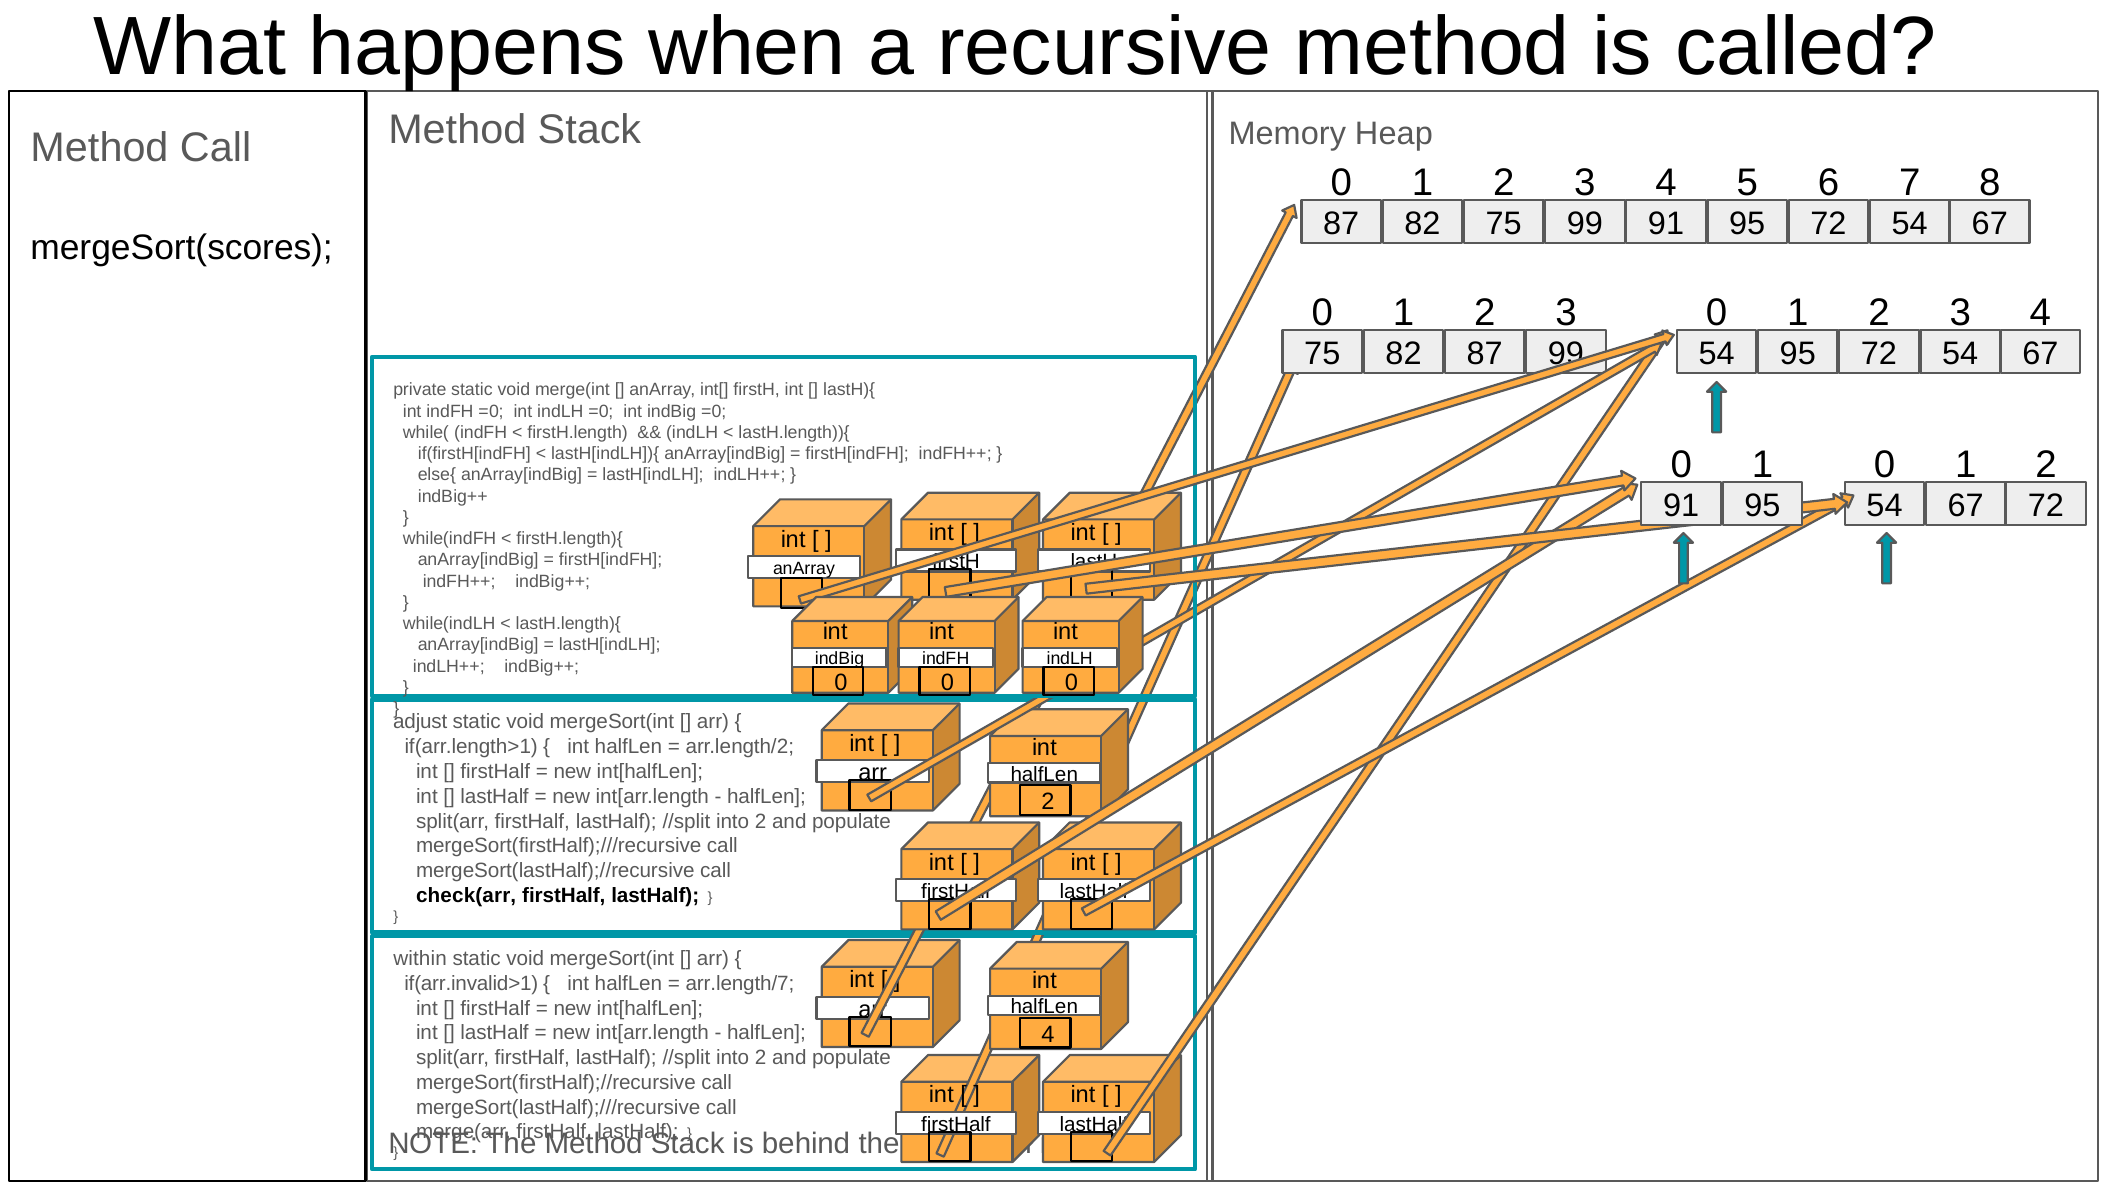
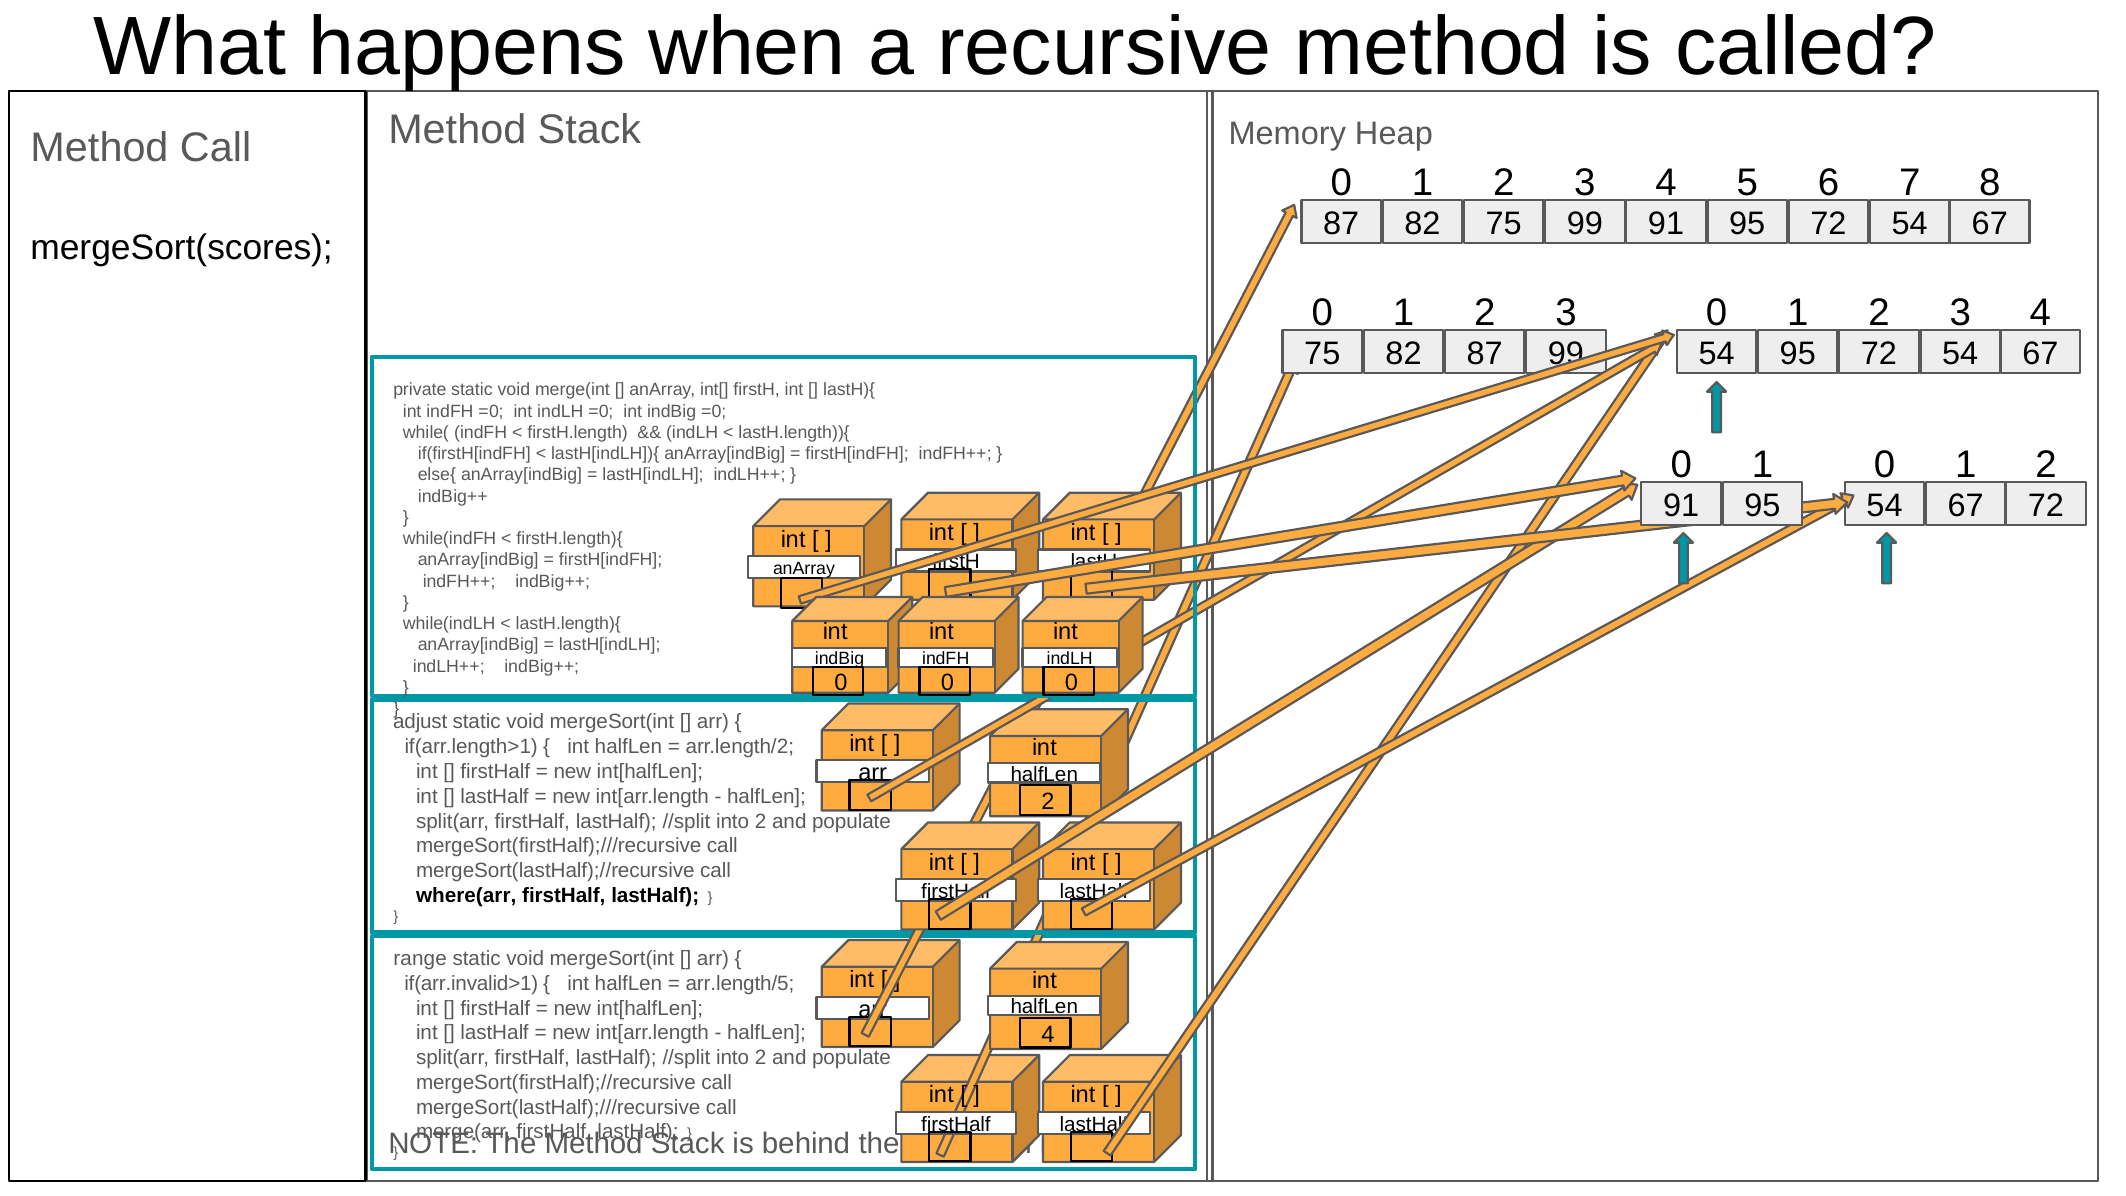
check(arr: check(arr -> where(arr
within: within -> range
arr.length/7: arr.length/7 -> arr.length/5
